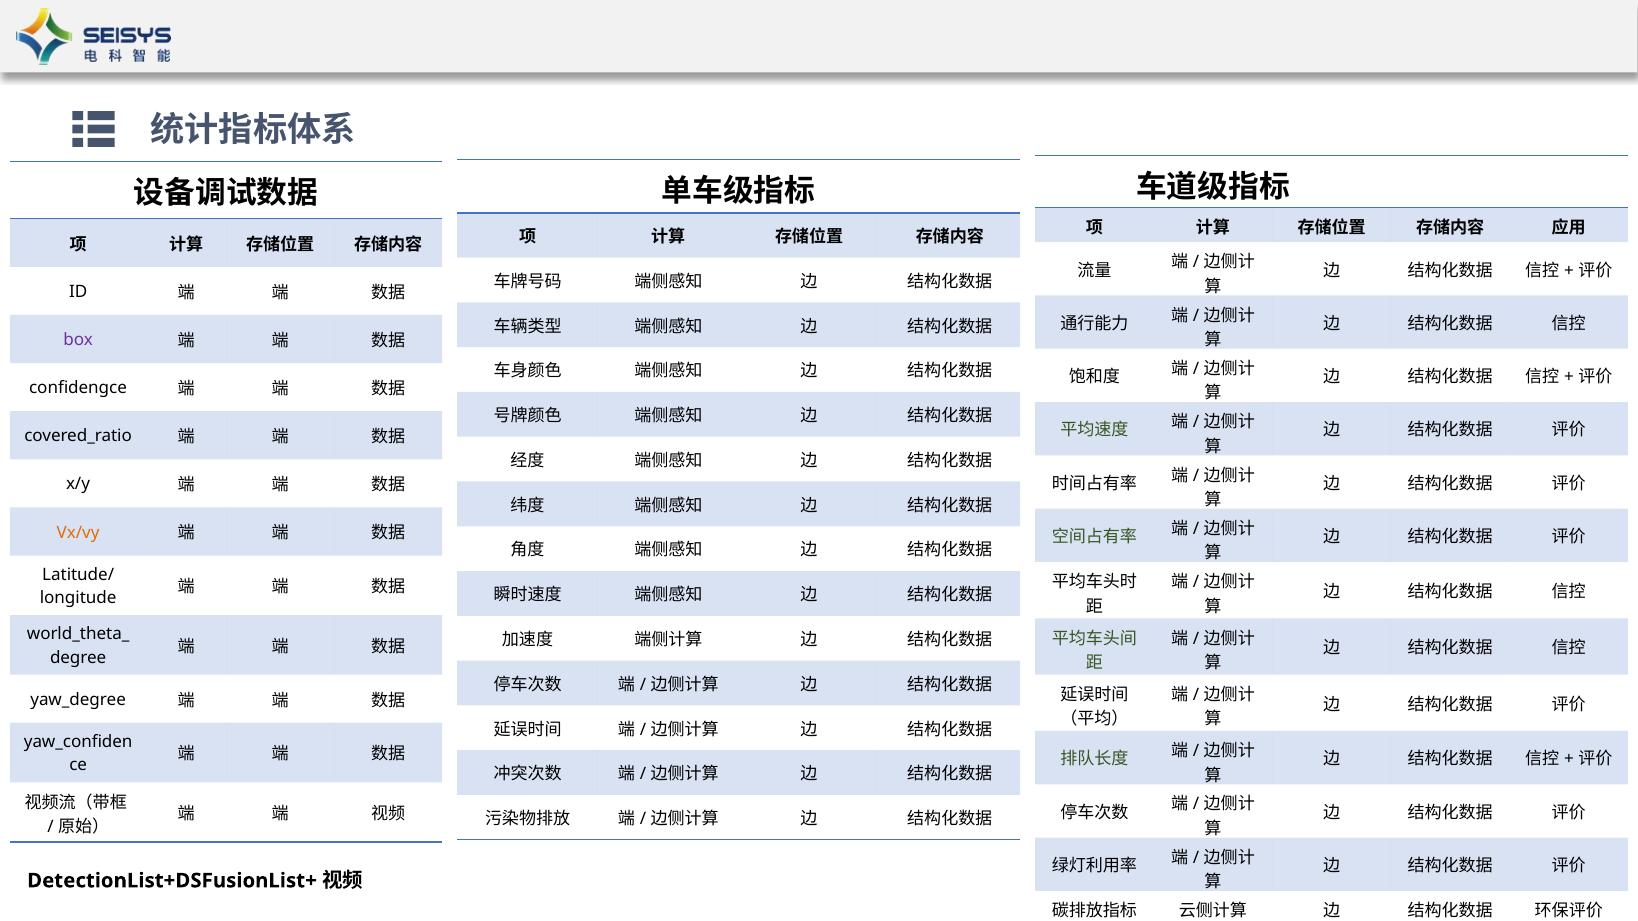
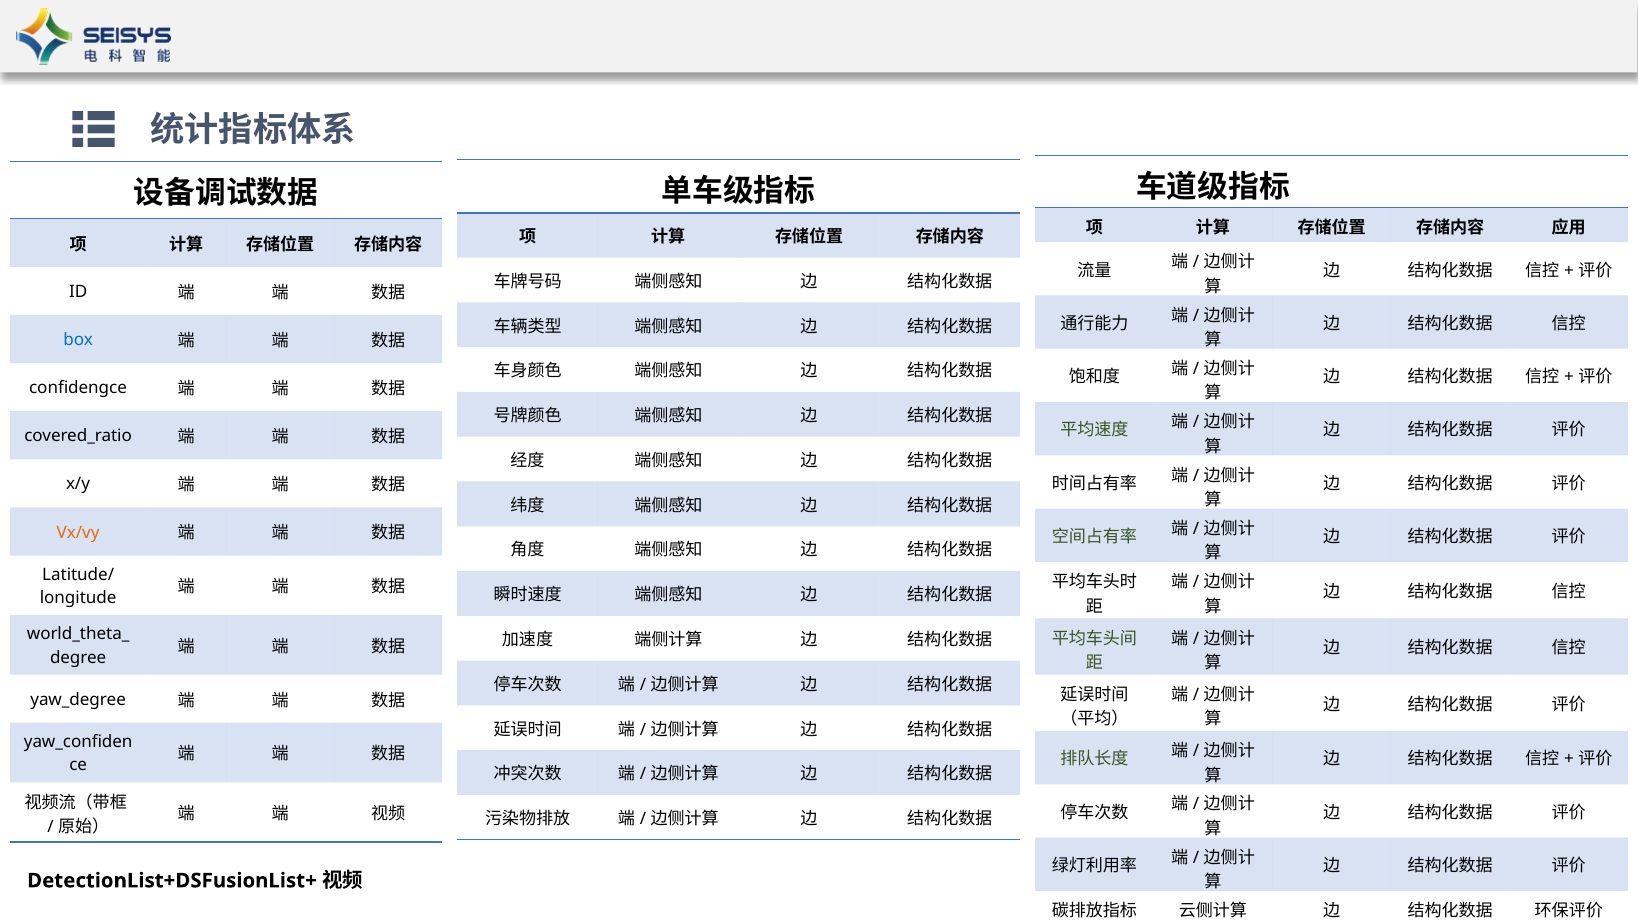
box colour: purple -> blue
